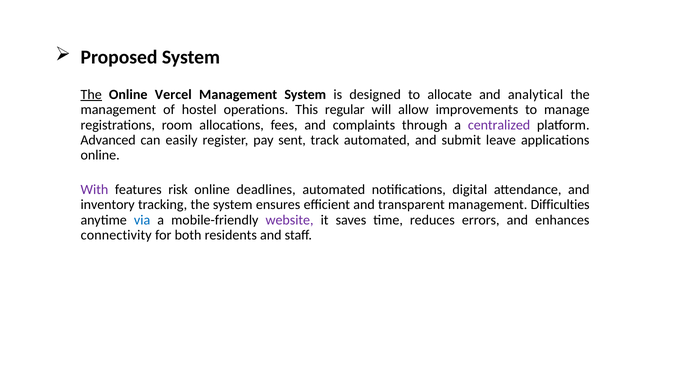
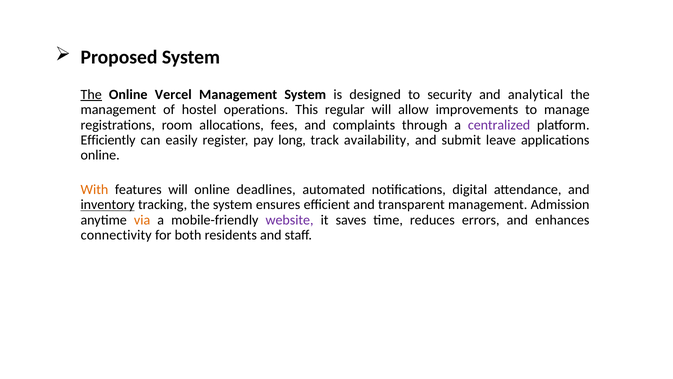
allocate: allocate -> security
Advanced: Advanced -> Efficiently
sent: sent -> long
track automated: automated -> availability
With colour: purple -> orange
features risk: risk -> will
inventory underline: none -> present
Difficulties: Difficulties -> Admission
via colour: blue -> orange
